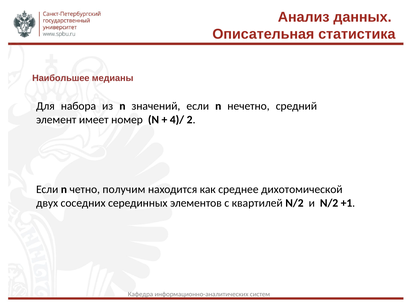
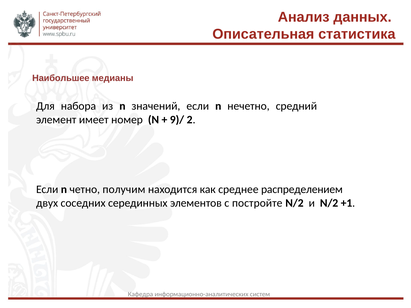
4)/: 4)/ -> 9)/
дихотомической: дихотомической -> распределением
квартилей: квартилей -> постройте
